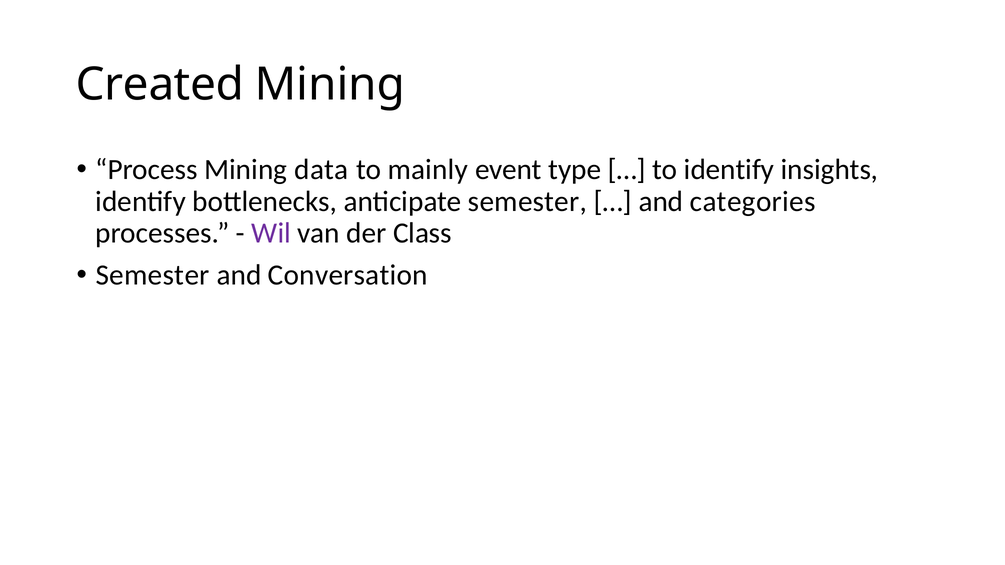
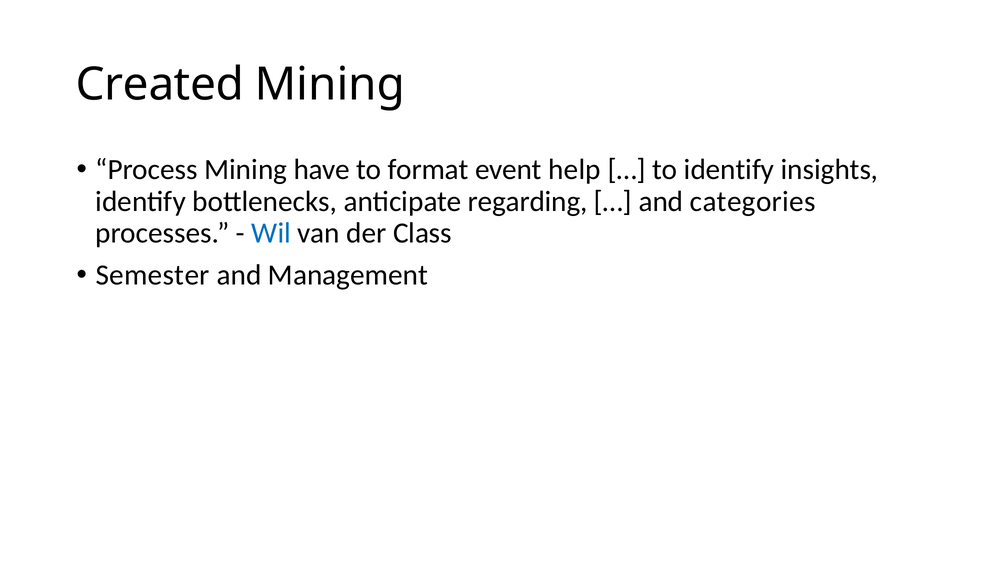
data: data -> have
mainly: mainly -> format
type: type -> help
anticipate semester: semester -> regarding
Wil colour: purple -> blue
Conversation: Conversation -> Management
